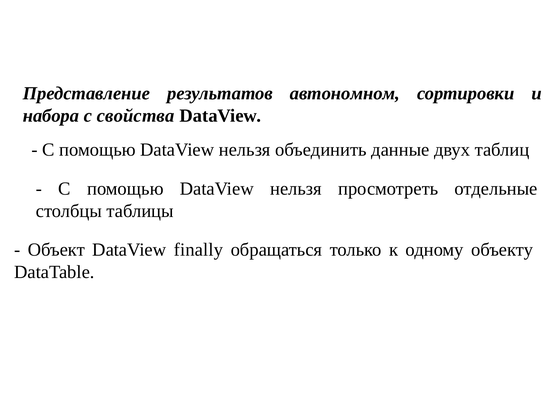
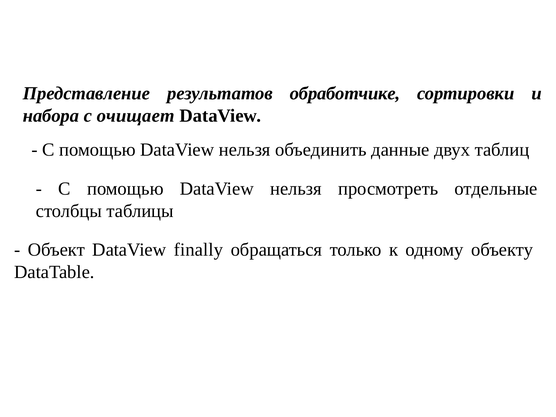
автономном: автономном -> обработчике
свойства: свойства -> очищает
